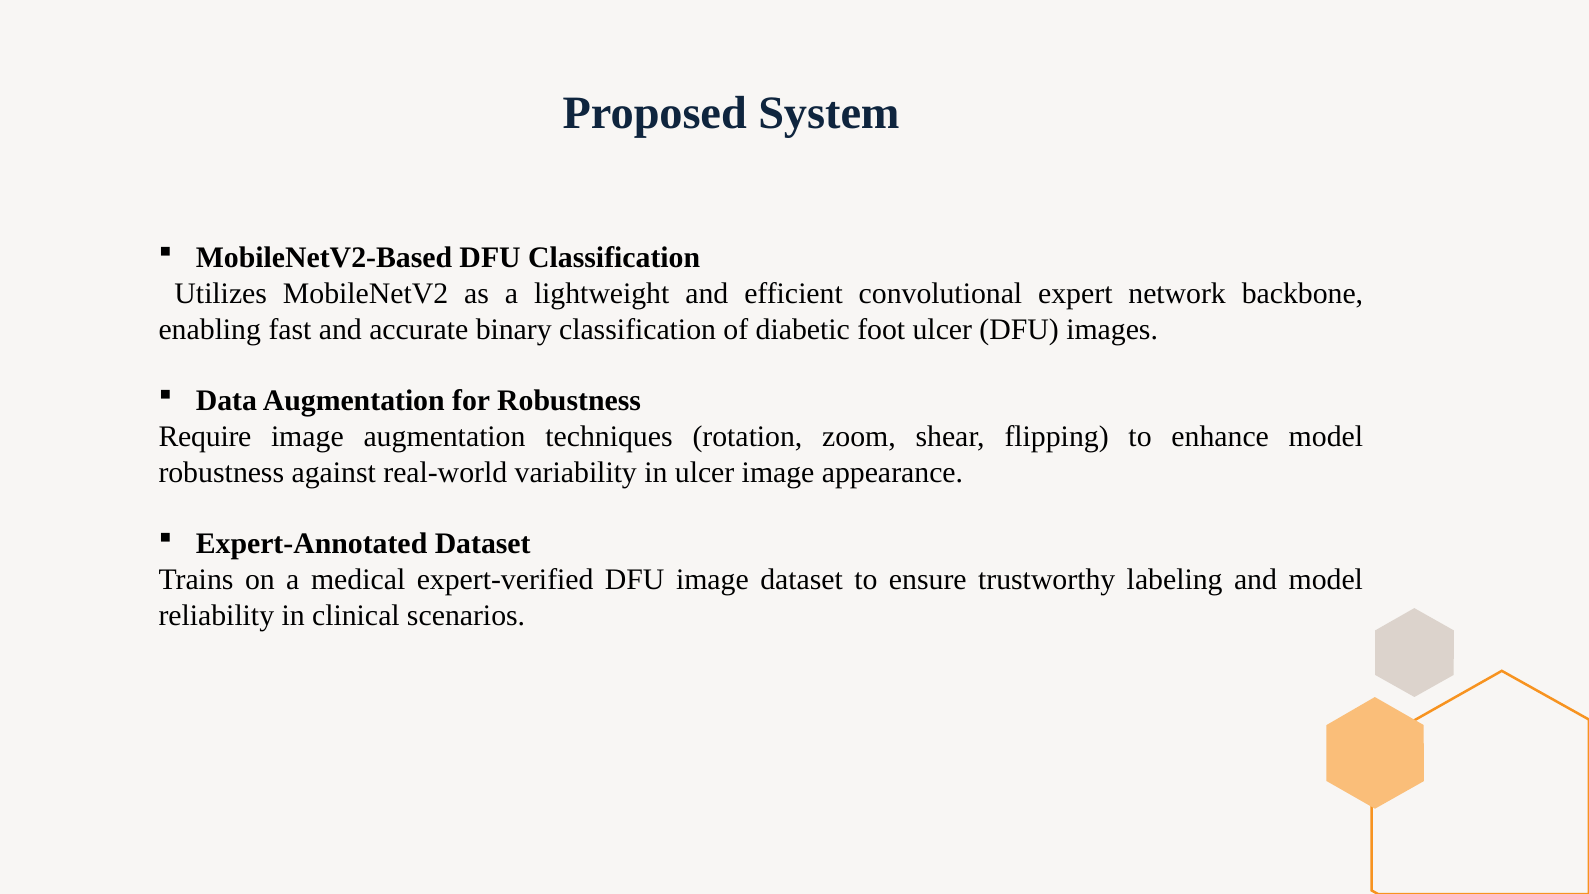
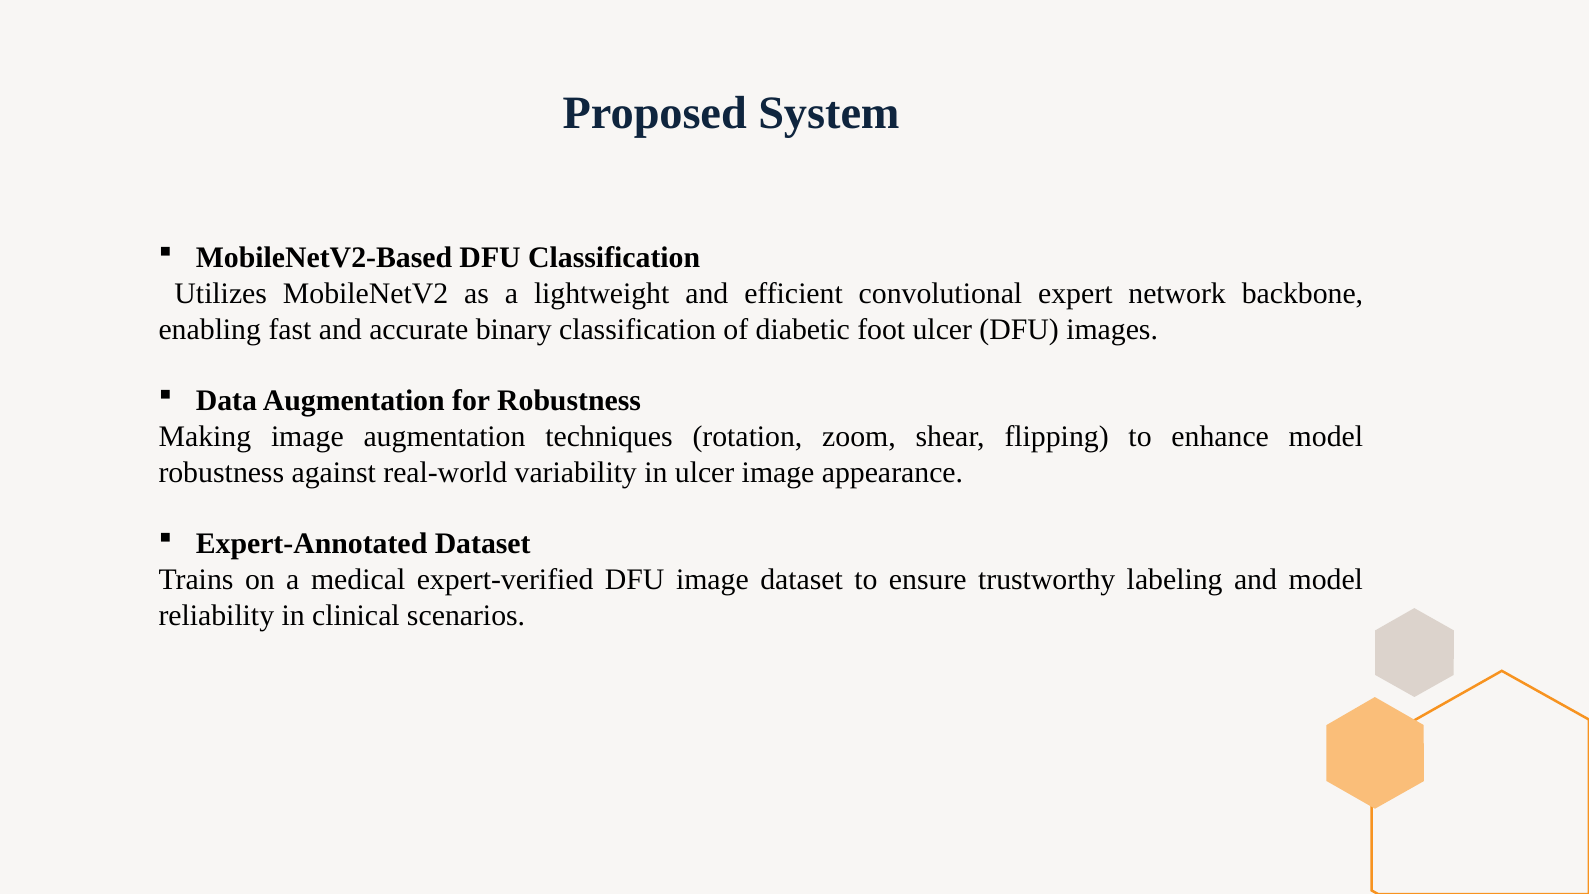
Require: Require -> Making
